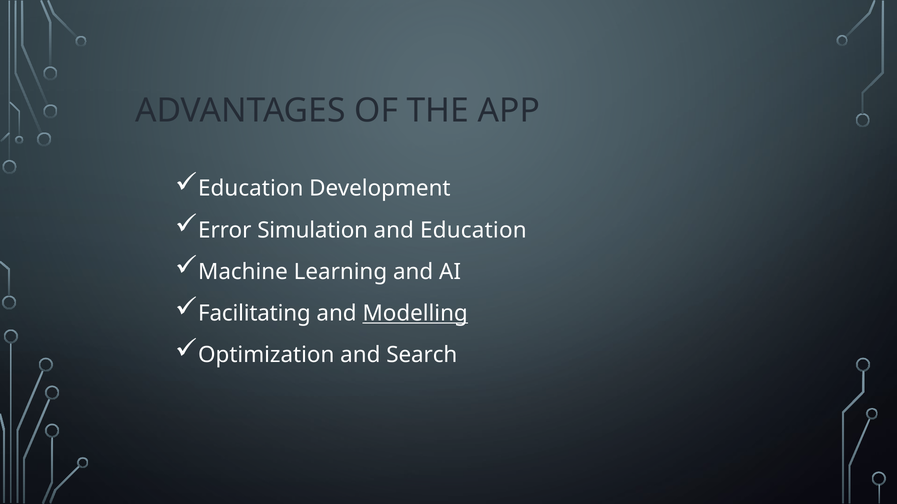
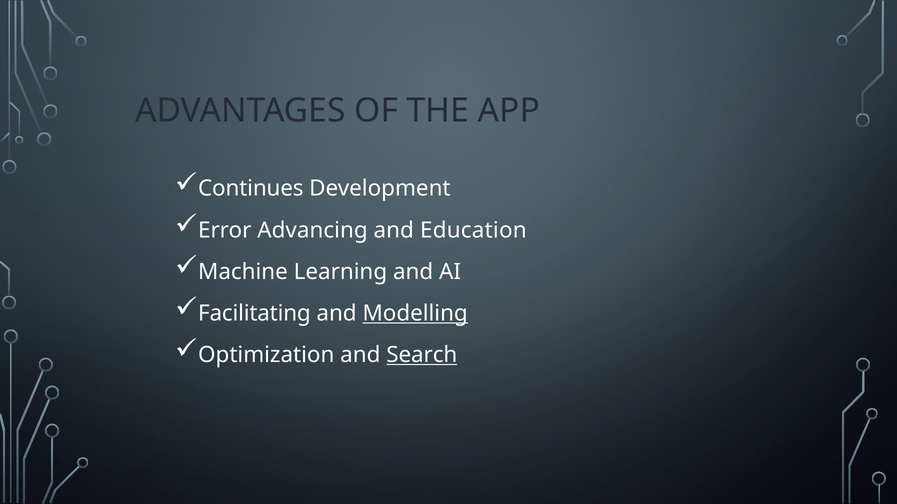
Education at (251, 189): Education -> Continues
Simulation: Simulation -> Advancing
Search underline: none -> present
